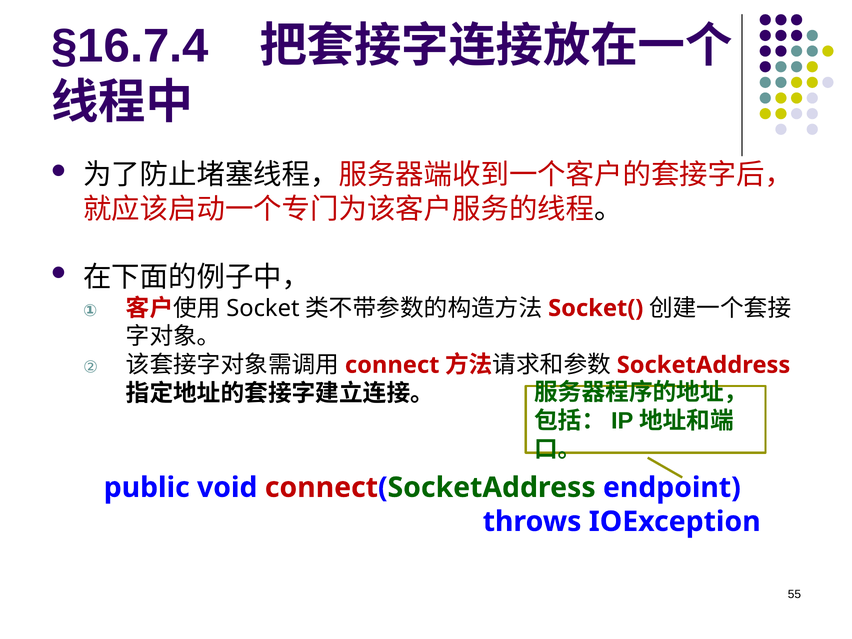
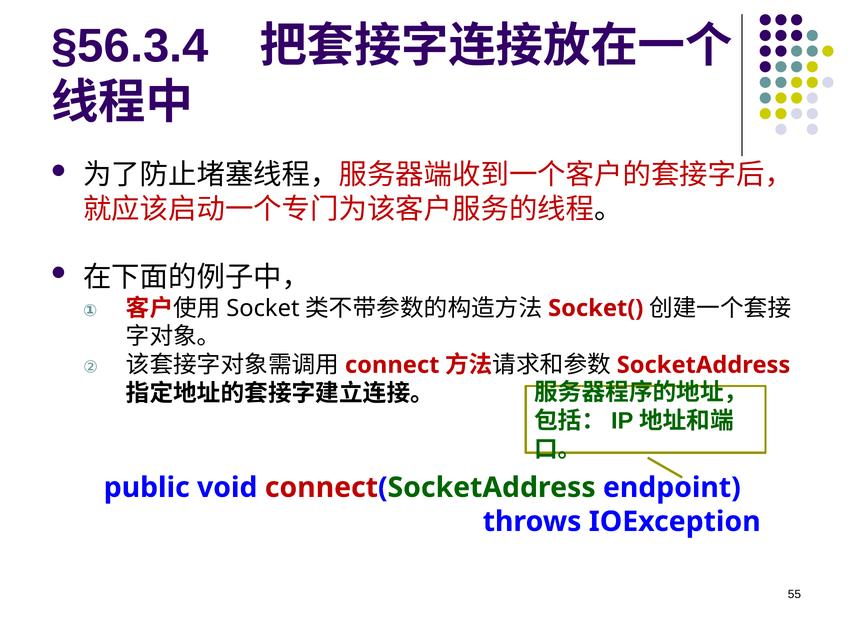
§16.7.4: §16.7.4 -> §56.3.4
